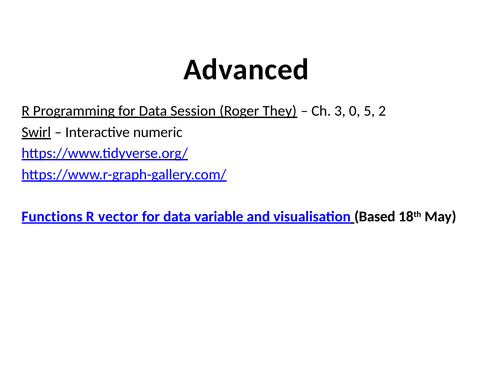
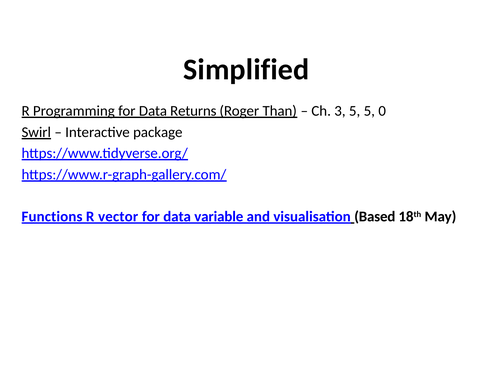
Advanced: Advanced -> Simplified
Session: Session -> Returns
They: They -> Than
3 0: 0 -> 5
2: 2 -> 0
numeric: numeric -> package
